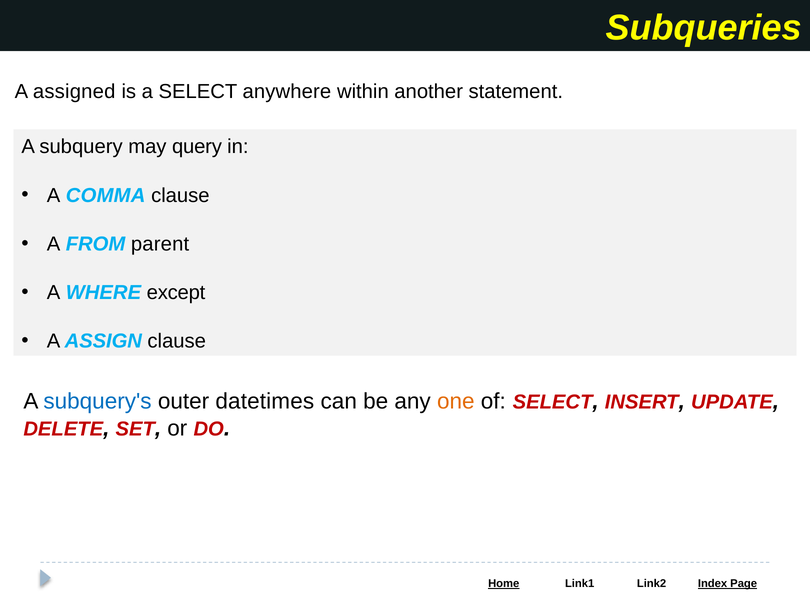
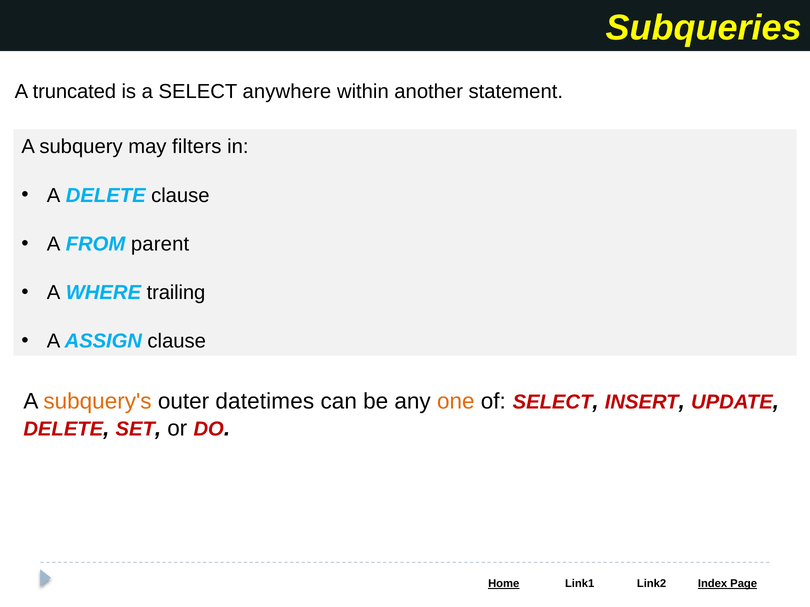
assigned: assigned -> truncated
query: query -> filters
A COMMA: COMMA -> DELETE
except: except -> trailing
subquery's colour: blue -> orange
